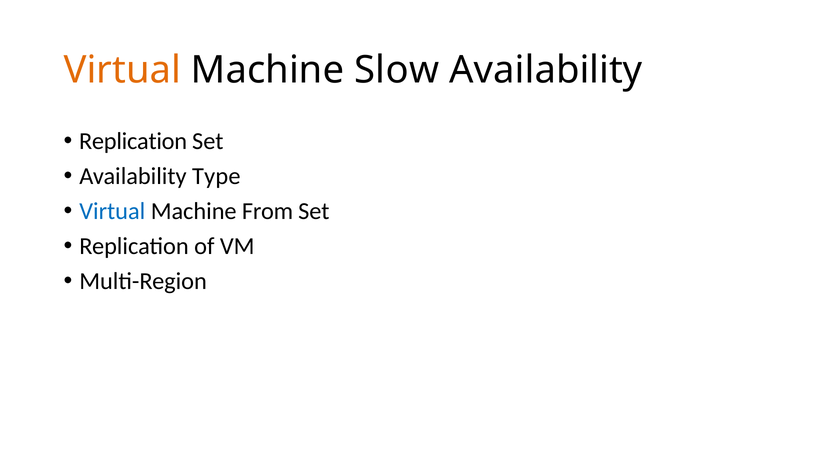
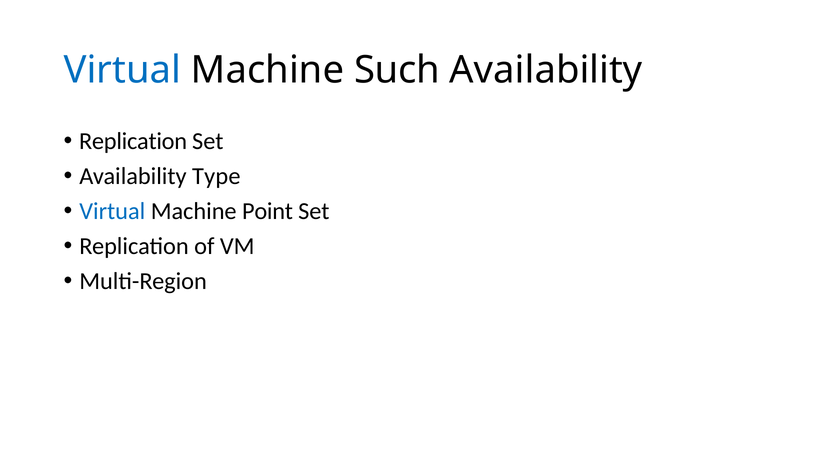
Virtual at (122, 70) colour: orange -> blue
Slow: Slow -> Such
From: From -> Point
